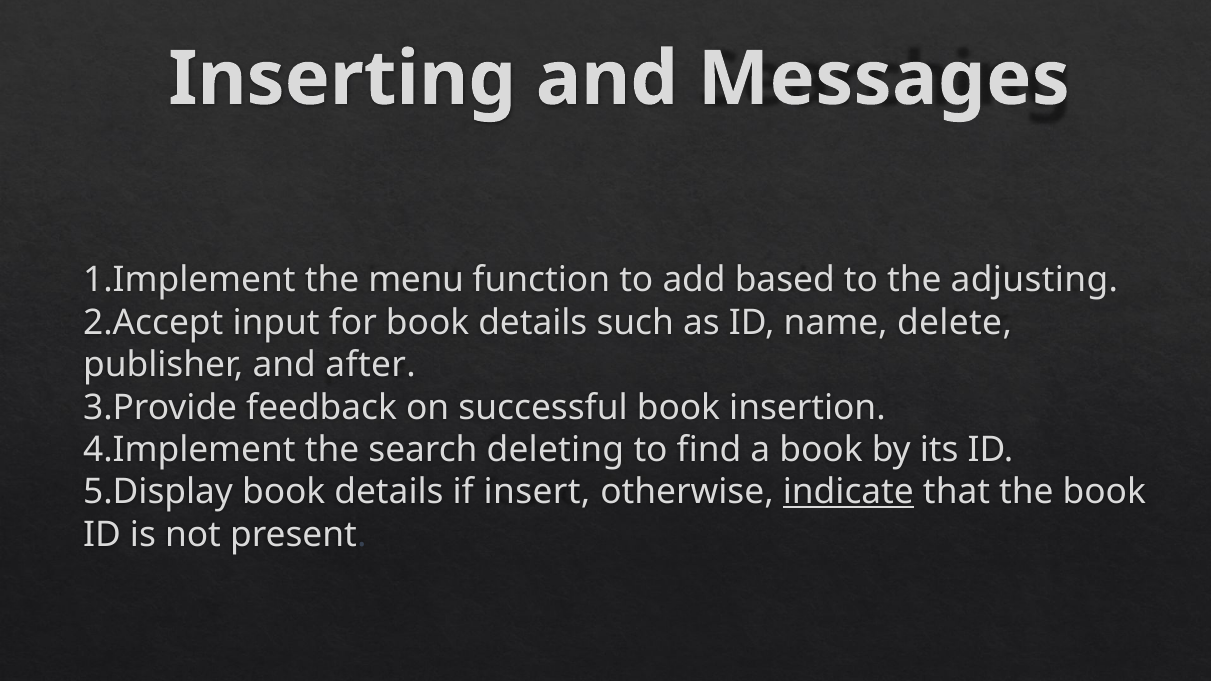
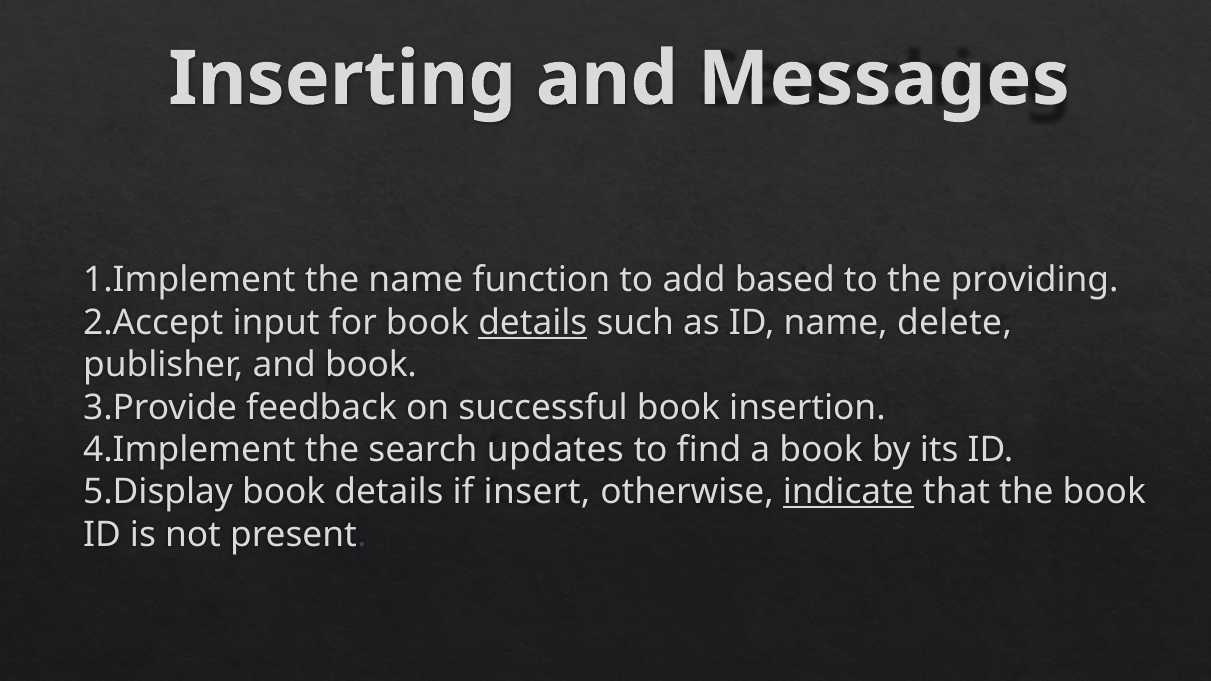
the menu: menu -> name
adjusting: adjusting -> providing
details at (533, 323) underline: none -> present
and after: after -> book
deleting: deleting -> updates
